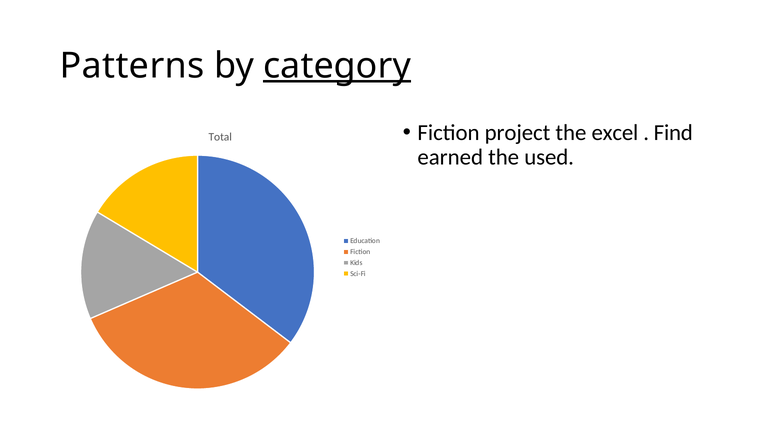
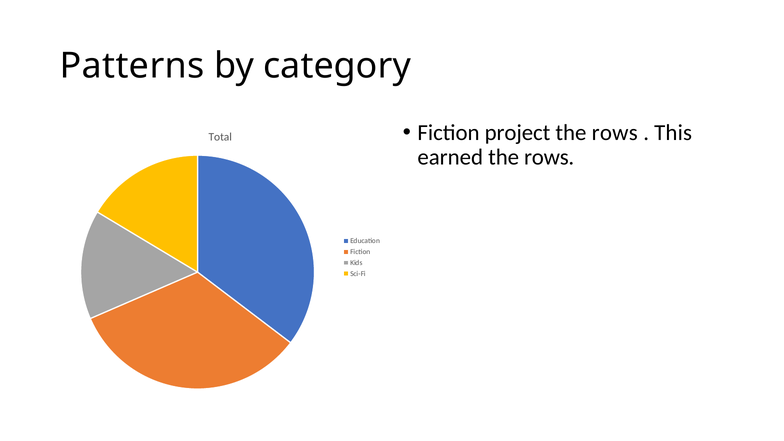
category underline: present -> none
excel at (615, 133): excel -> rows
Find: Find -> This
earned the used: used -> rows
